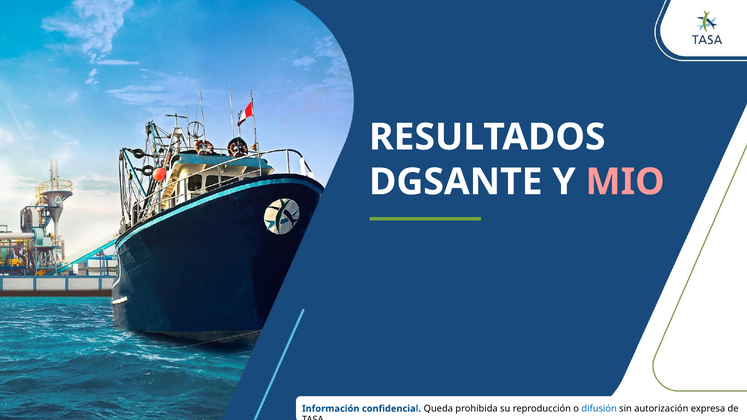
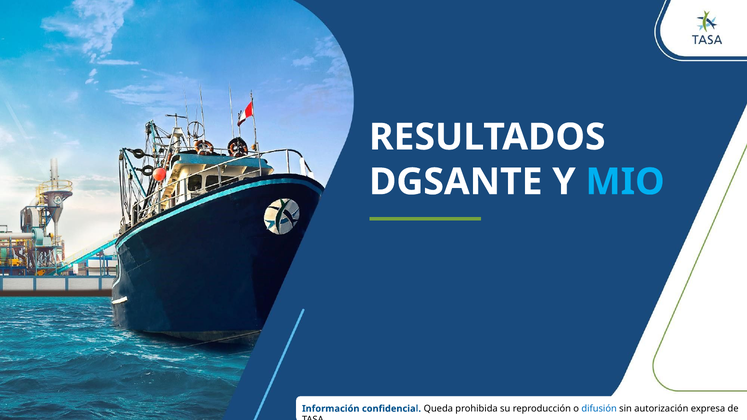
MIO colour: pink -> light blue
